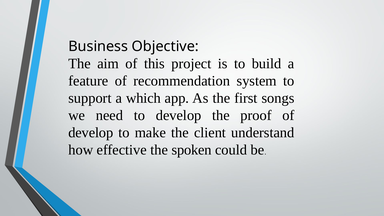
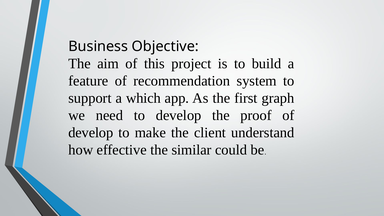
songs: songs -> graph
spoken: spoken -> similar
